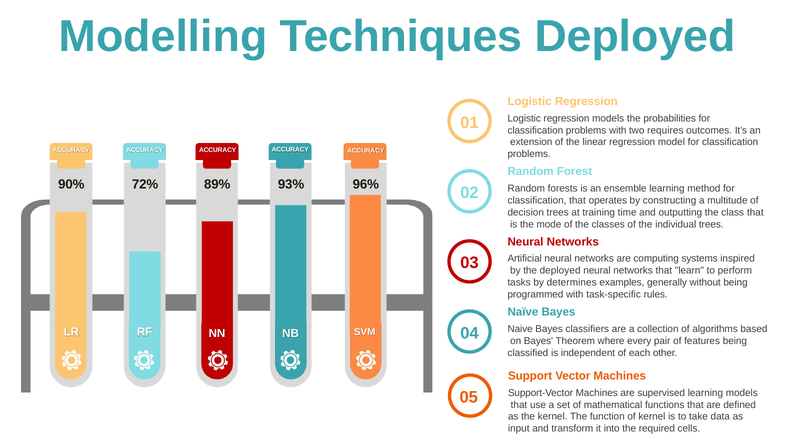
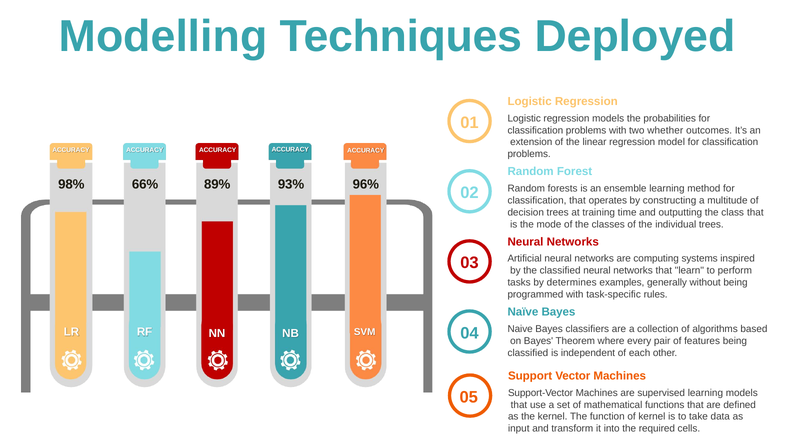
requires: requires -> whether
90%: 90% -> 98%
72%: 72% -> 66%
the deployed: deployed -> classified
